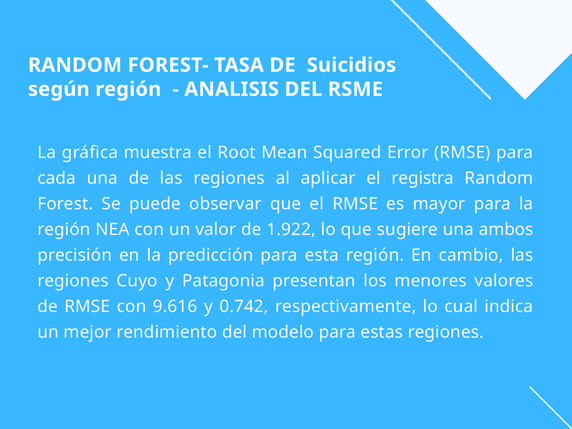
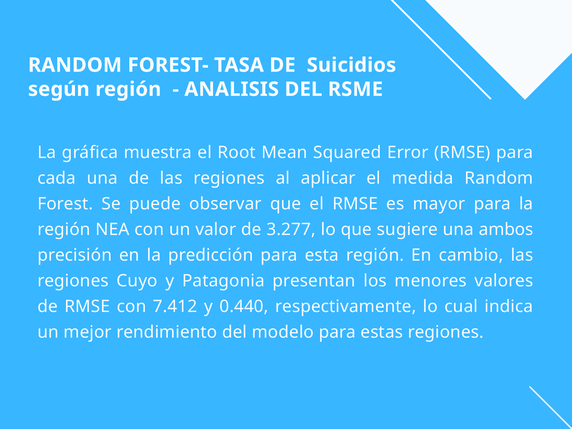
registra: registra -> medida
1.922: 1.922 -> 3.277
9.616: 9.616 -> 7.412
0.742: 0.742 -> 0.440
